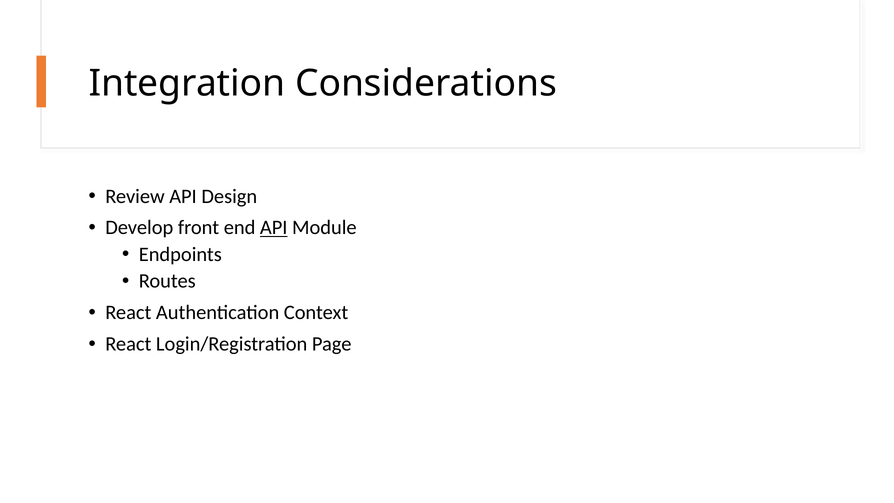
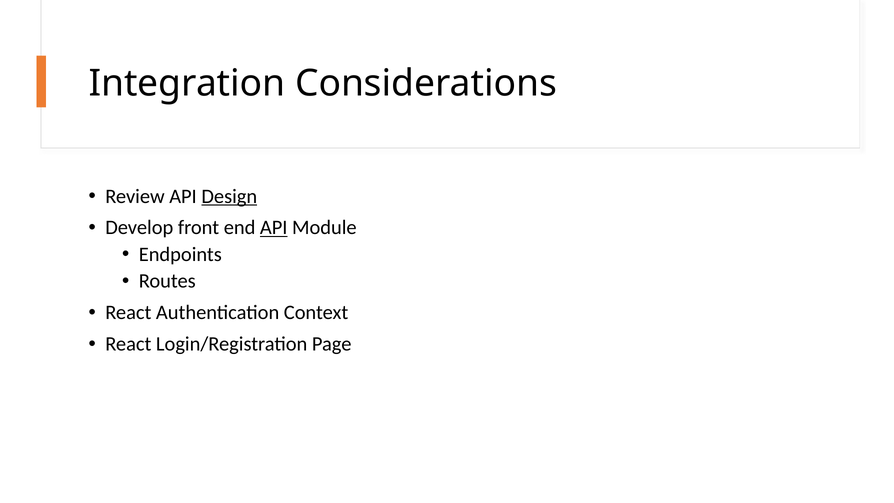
Design underline: none -> present
